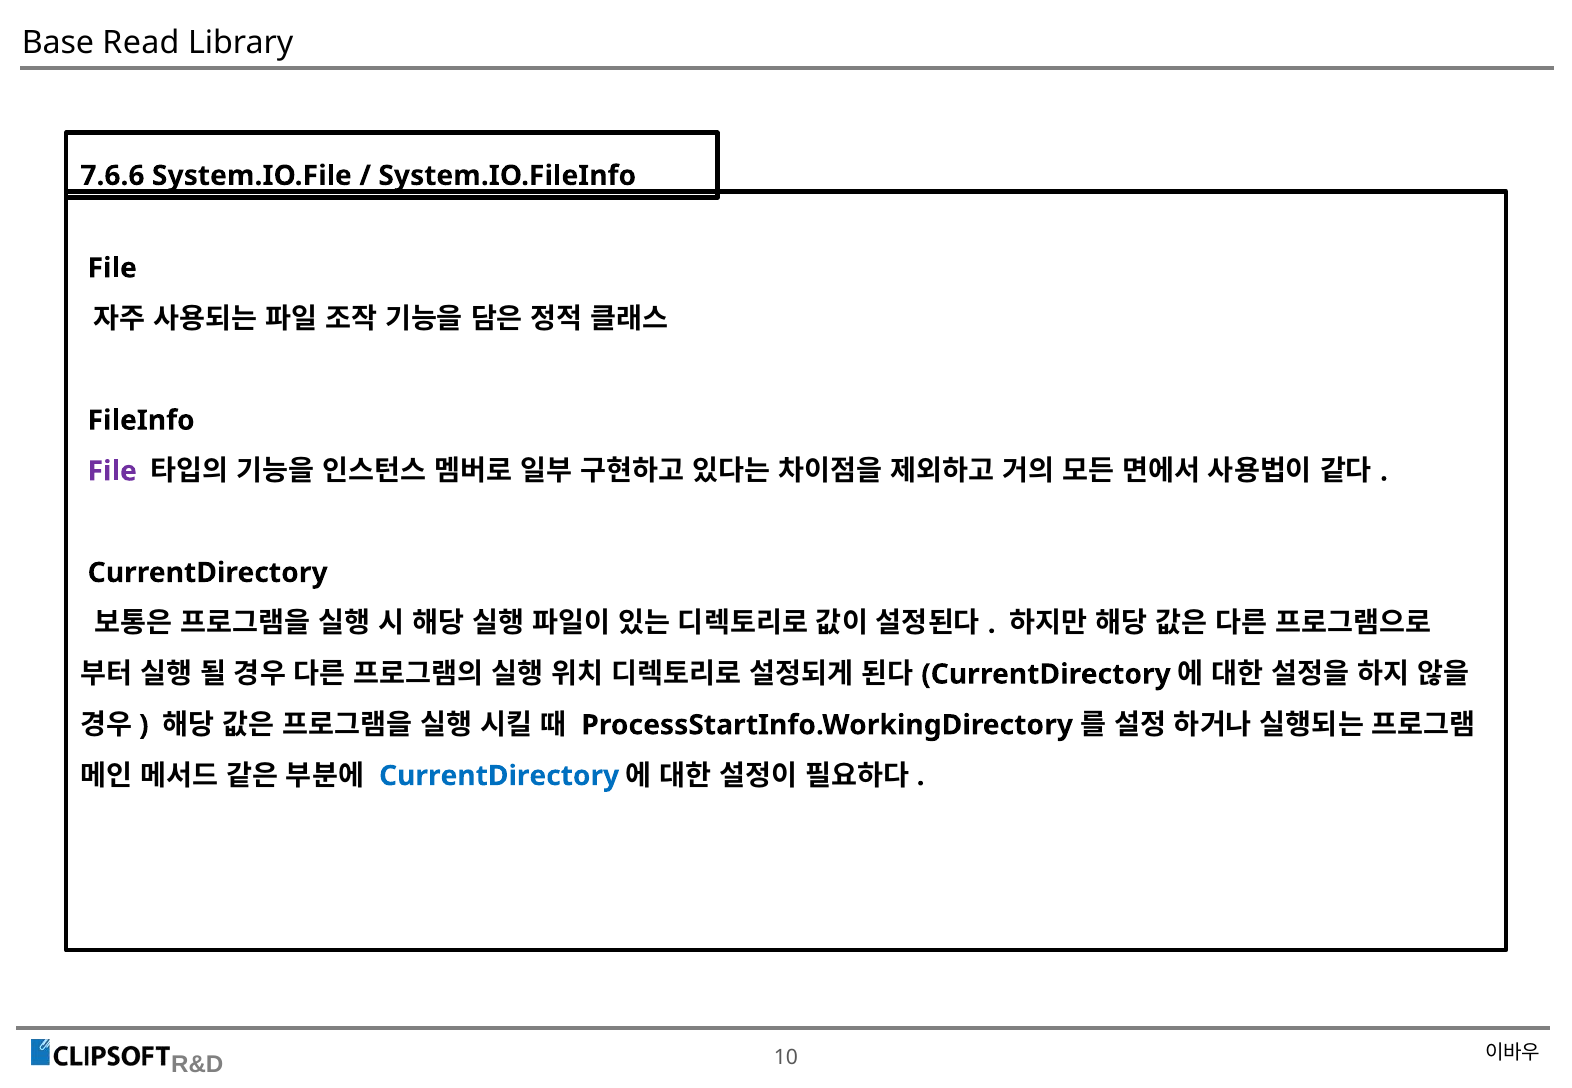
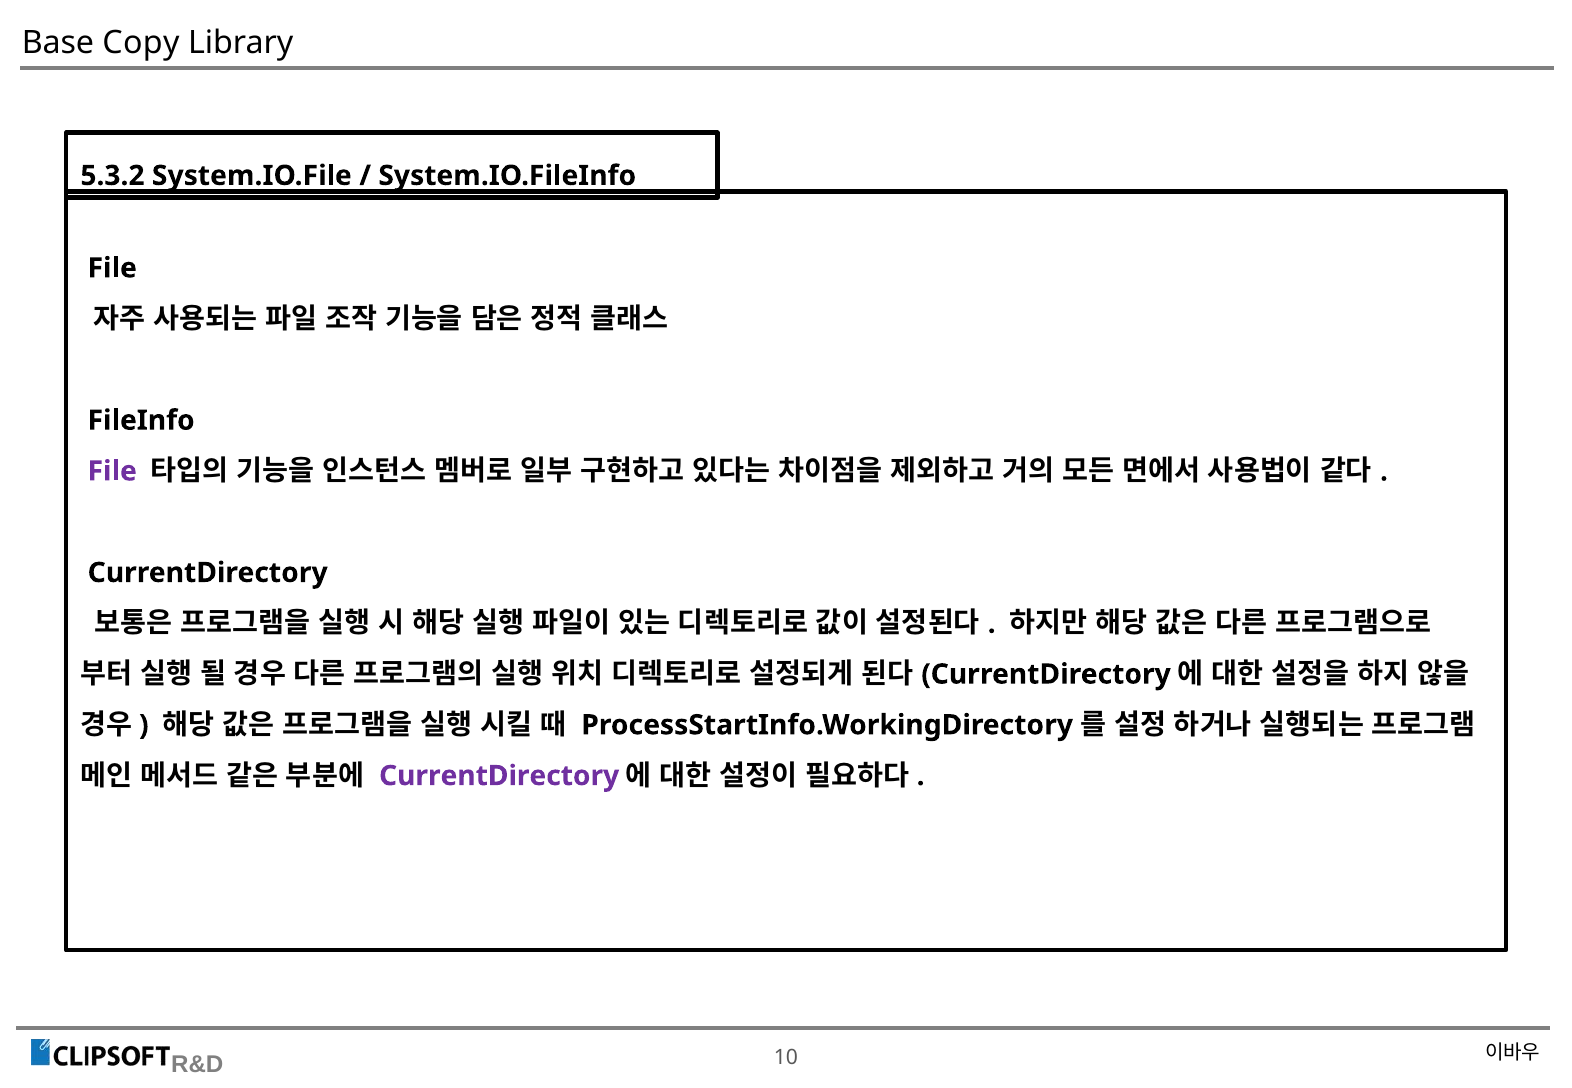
Read: Read -> Copy
7.6.6: 7.6.6 -> 5.3.2
CurrentDirectory at (499, 776) colour: blue -> purple
